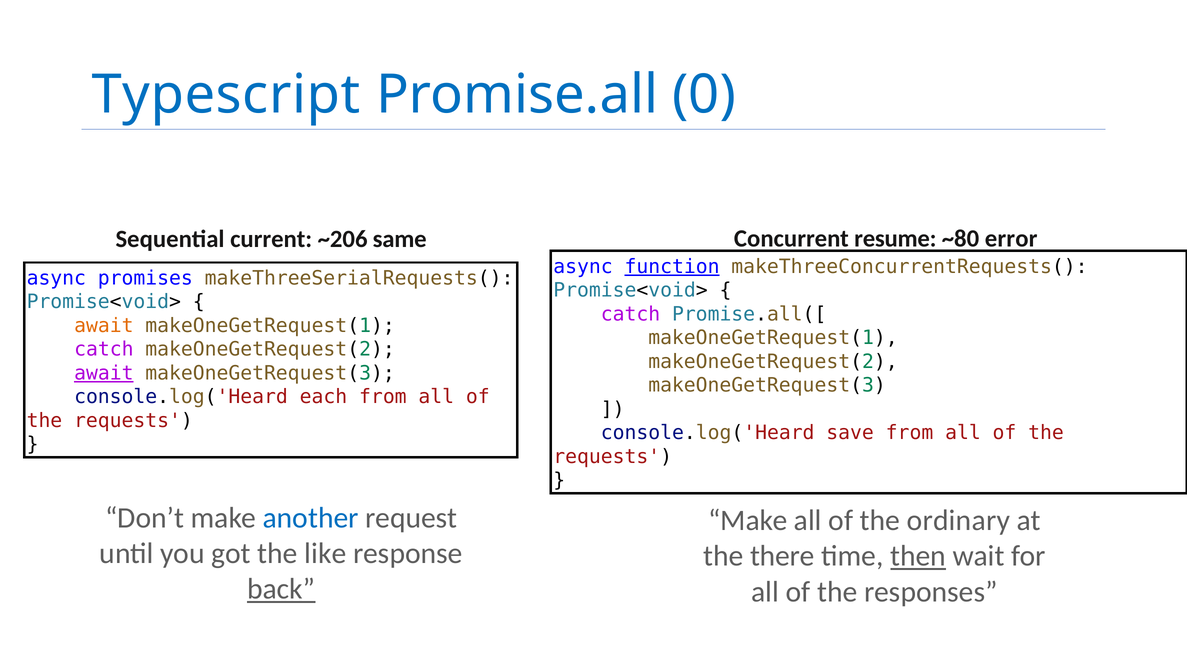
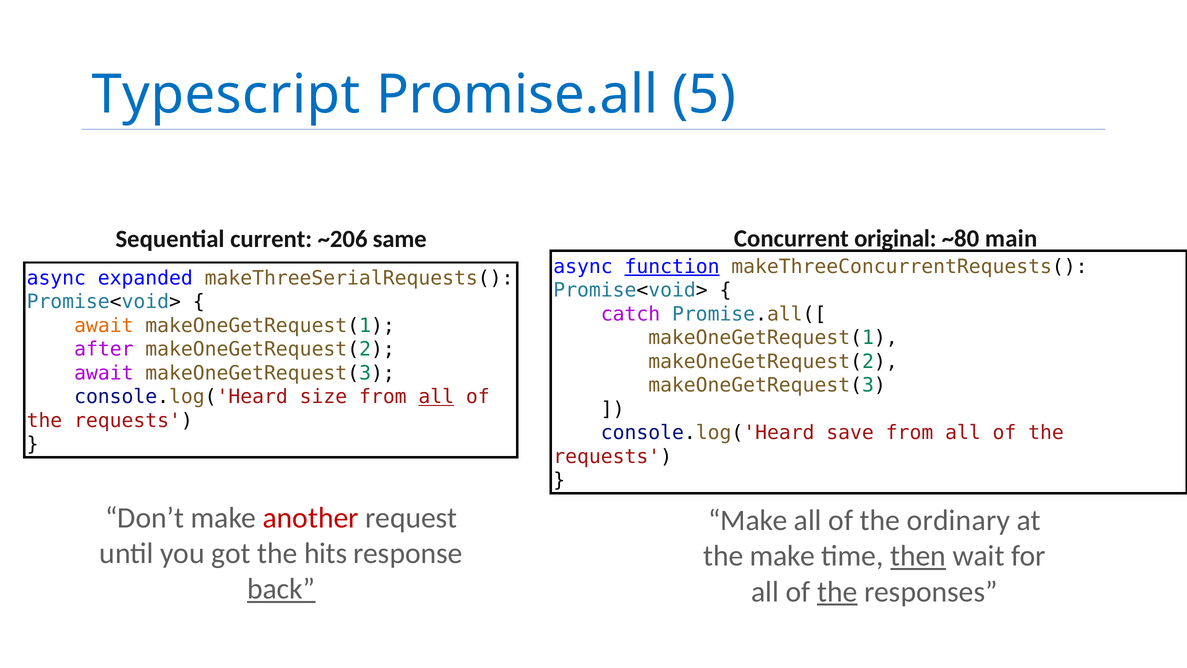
0: 0 -> 5
resume: resume -> original
error: error -> main
promises: promises -> expanded
catch at (104, 349): catch -> after
await at (104, 373) underline: present -> none
each: each -> size
all at (436, 397) underline: none -> present
another colour: blue -> red
like: like -> hits
the there: there -> make
the at (837, 591) underline: none -> present
